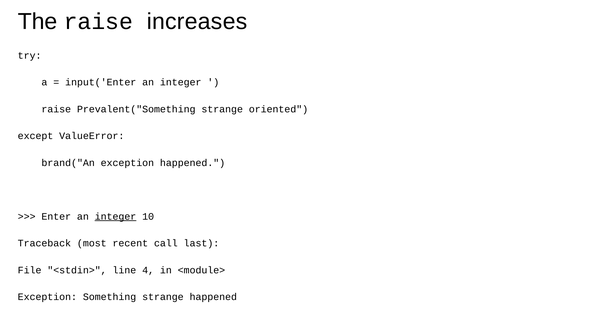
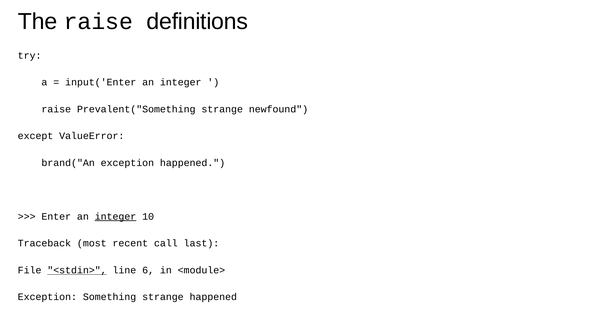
increases: increases -> definitions
oriented: oriented -> newfound
<stdin> underline: none -> present
4: 4 -> 6
